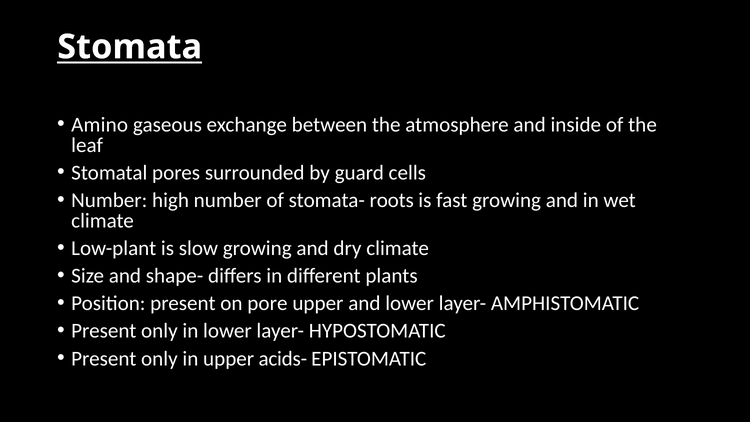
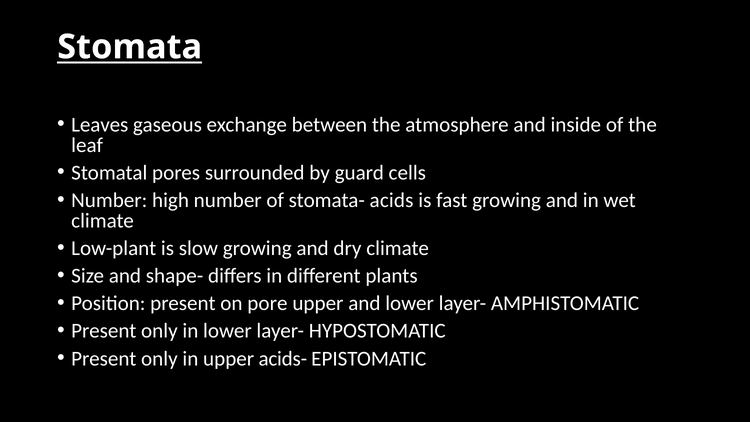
Amino: Amino -> Leaves
roots: roots -> acids
